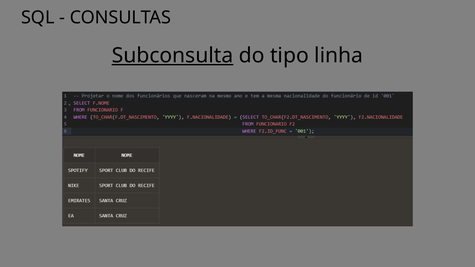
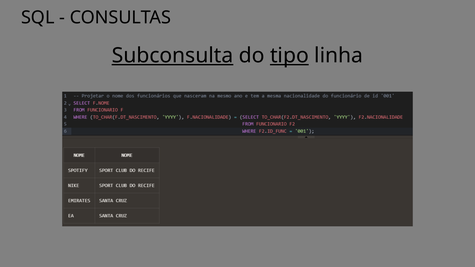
tipo underline: none -> present
